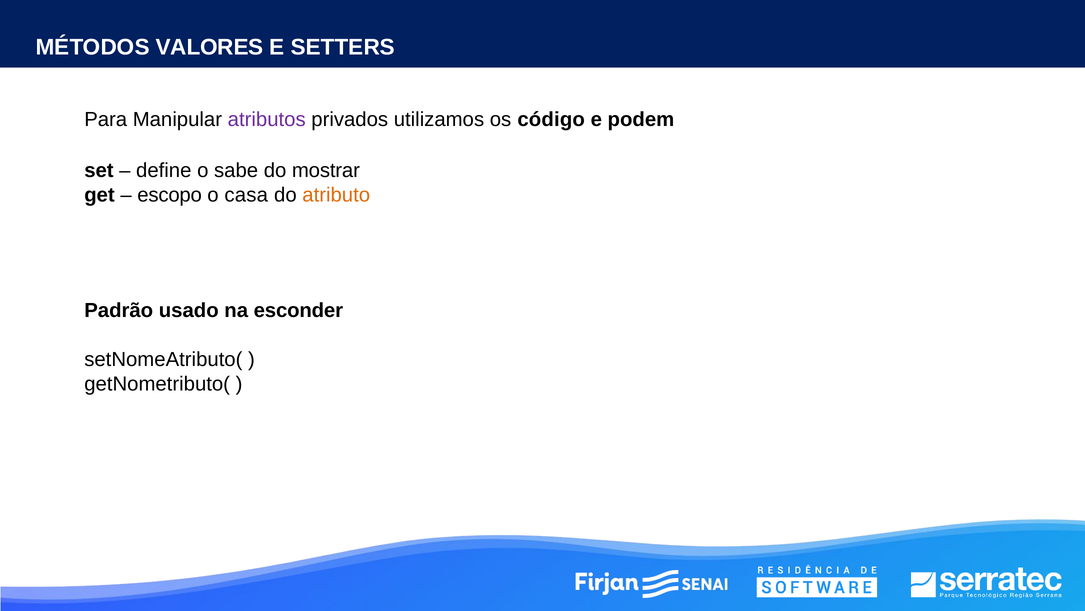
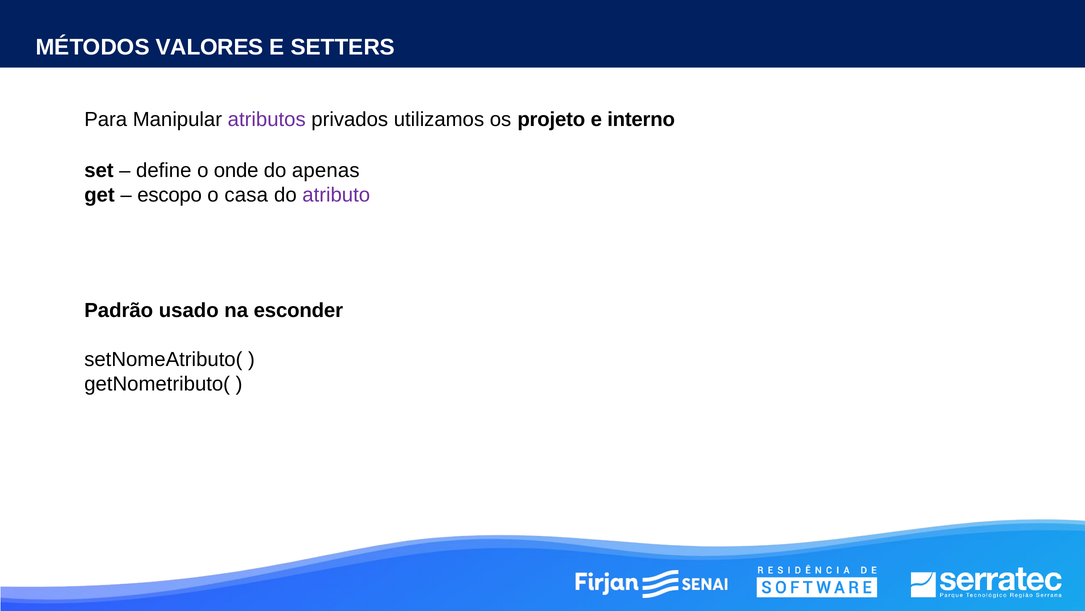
código: código -> projeto
podem: podem -> interno
sabe: sabe -> onde
mostrar: mostrar -> apenas
atributo colour: orange -> purple
